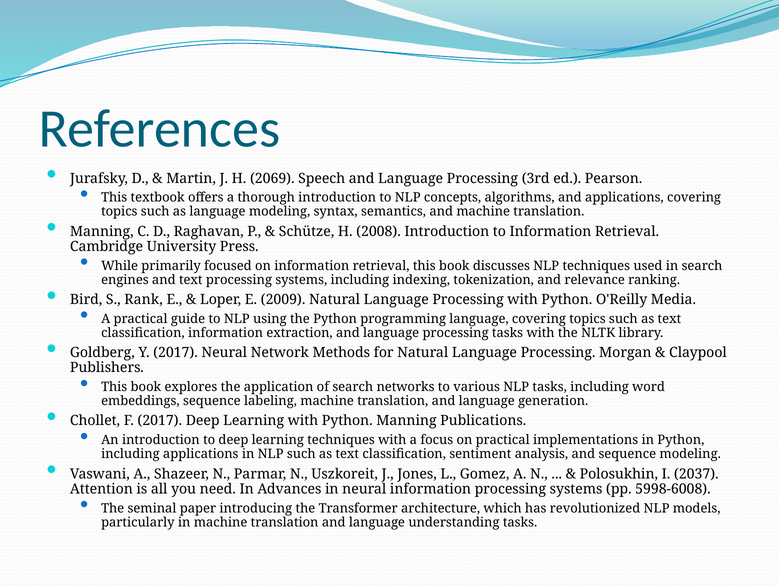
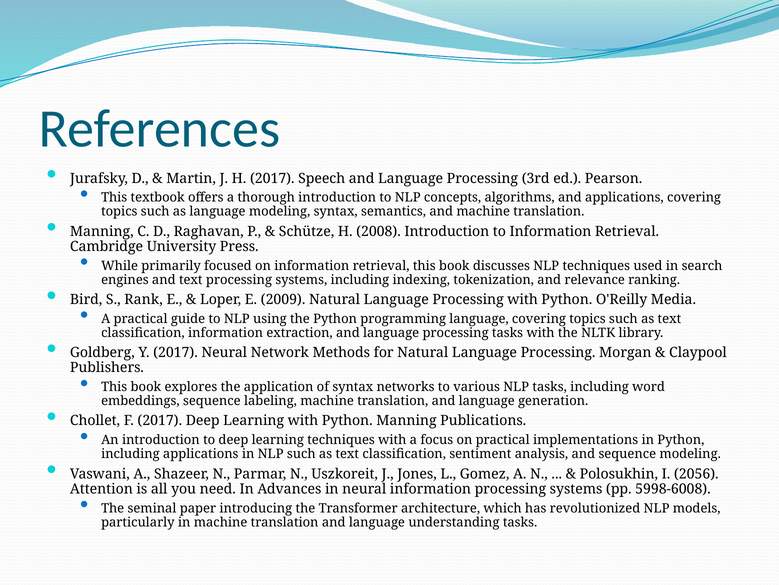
H 2069: 2069 -> 2017
of search: search -> syntax
2037: 2037 -> 2056
